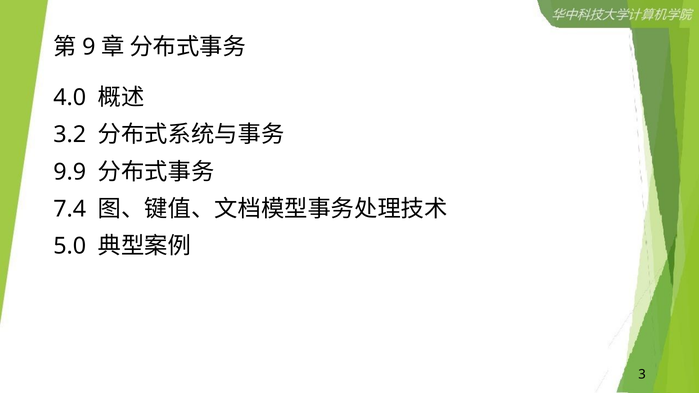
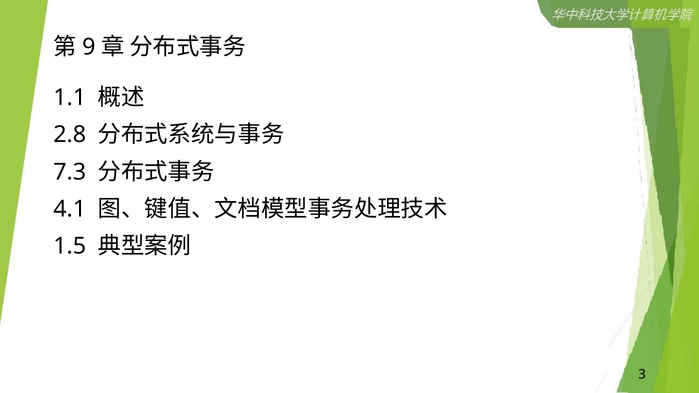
4.0: 4.0 -> 1.1
3.2: 3.2 -> 2.8
9.9: 9.9 -> 7.3
7.4: 7.4 -> 4.1
5.0: 5.0 -> 1.5
